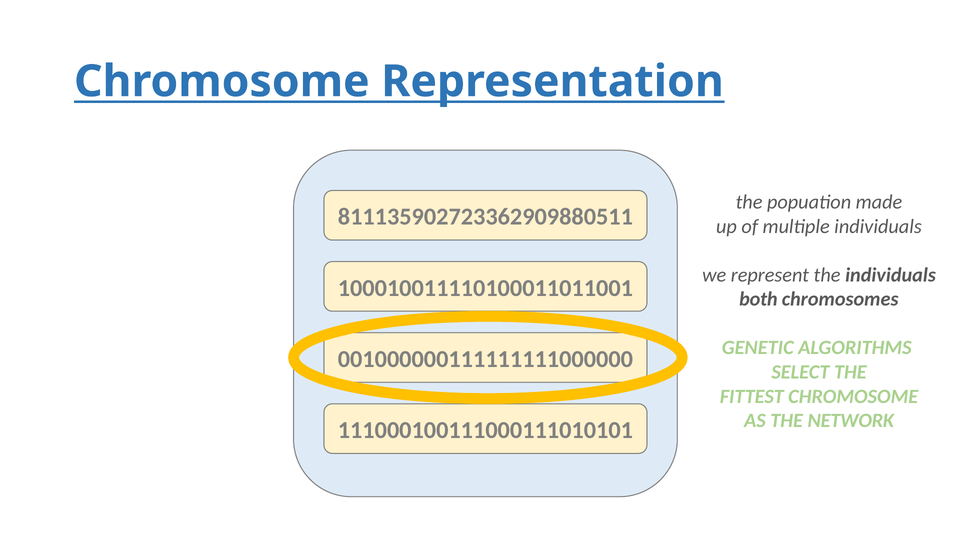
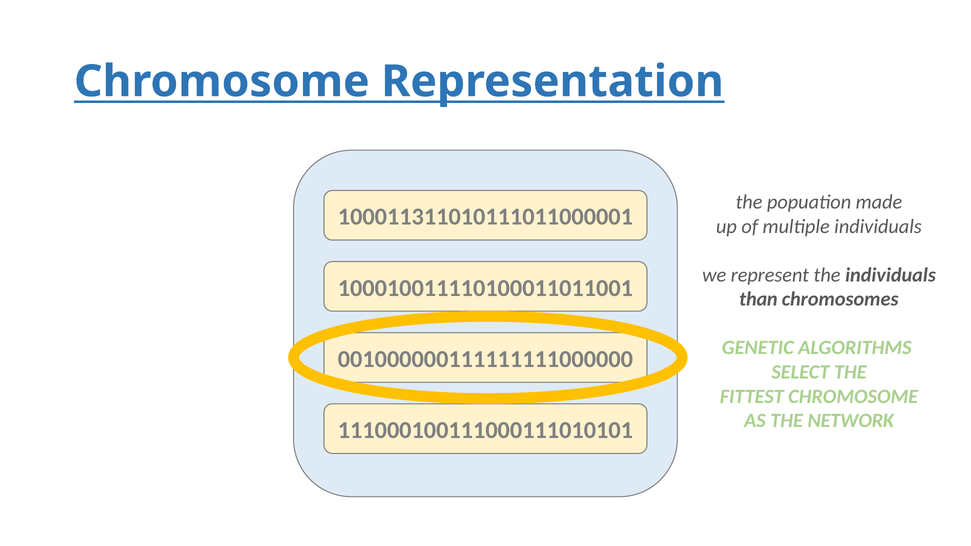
811135902723362909880511: 811135902723362909880511 -> 100011311010111011000001
both: both -> than
